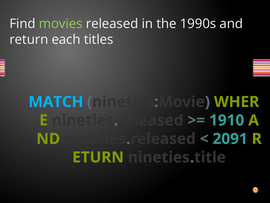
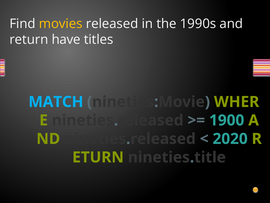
movies colour: light green -> yellow
each: each -> have
1910: 1910 -> 1900
2091: 2091 -> 2020
